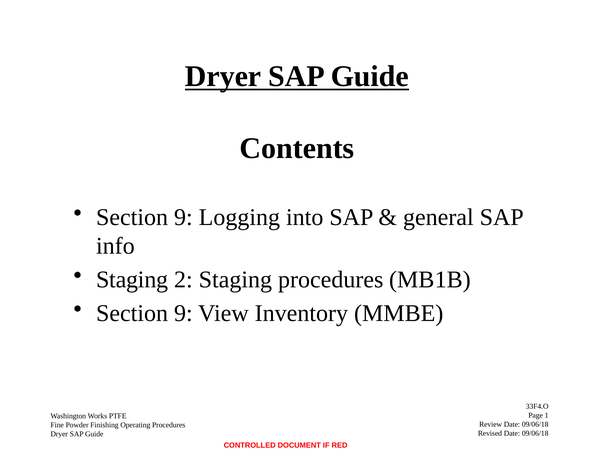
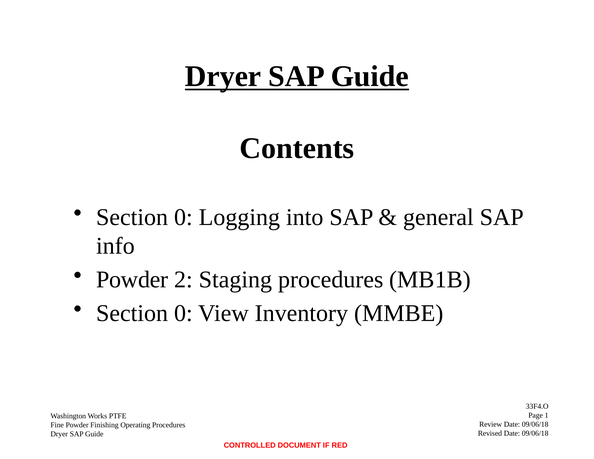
9 at (183, 217): 9 -> 0
Staging at (132, 280): Staging -> Powder
9 at (183, 313): 9 -> 0
